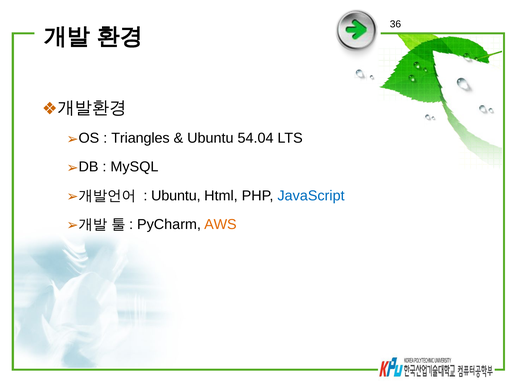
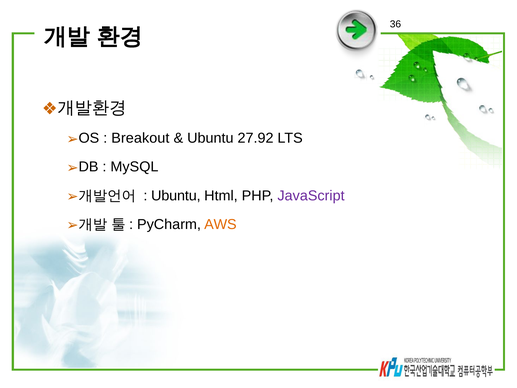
Triangles: Triangles -> Breakout
54.04: 54.04 -> 27.92
JavaScript colour: blue -> purple
